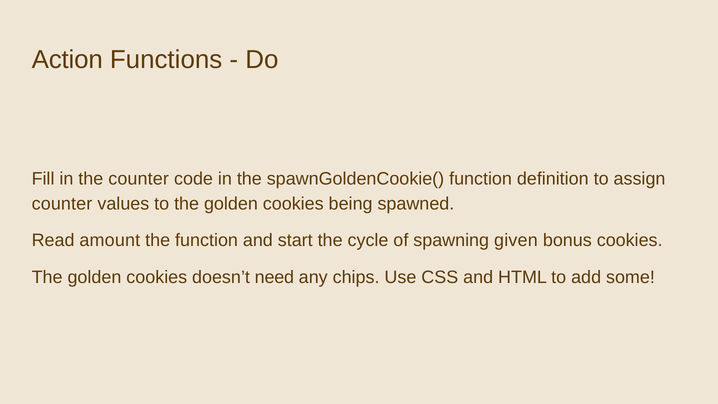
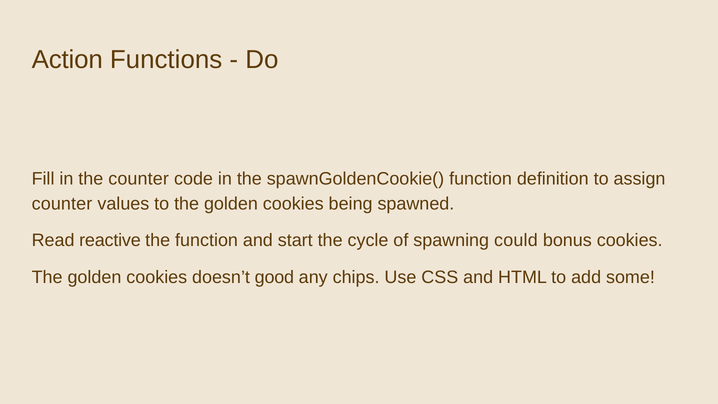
amount: amount -> reactive
given: given -> could
need: need -> good
